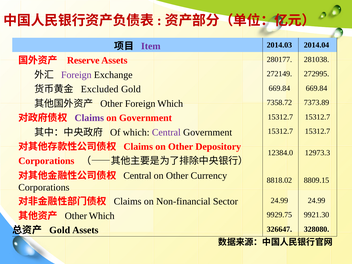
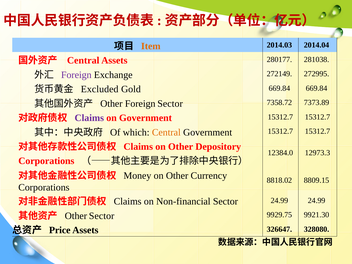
Item colour: purple -> orange
Reserve at (83, 60): Reserve -> Central
Foreign Which: Which -> Sector
Central at (166, 132) colour: purple -> orange
Central at (137, 176): Central -> Money
Other Which: Which -> Sector
Gold at (60, 230): Gold -> Price
